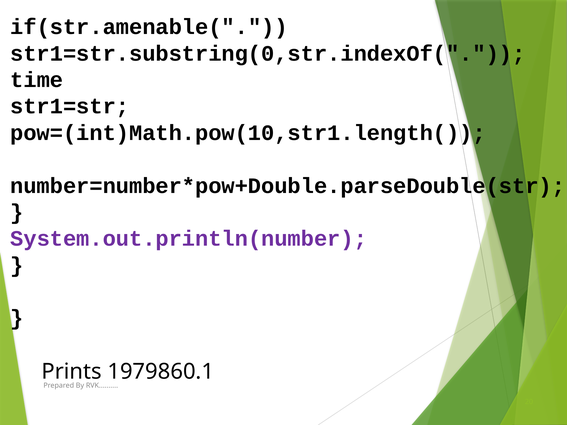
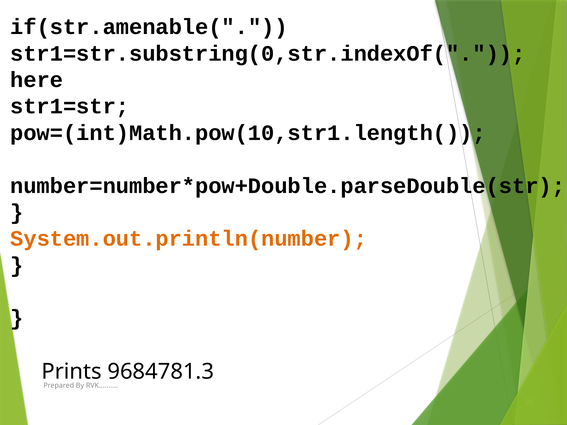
time: time -> here
System.out.println(number colour: purple -> orange
1979860.1: 1979860.1 -> 9684781.3
